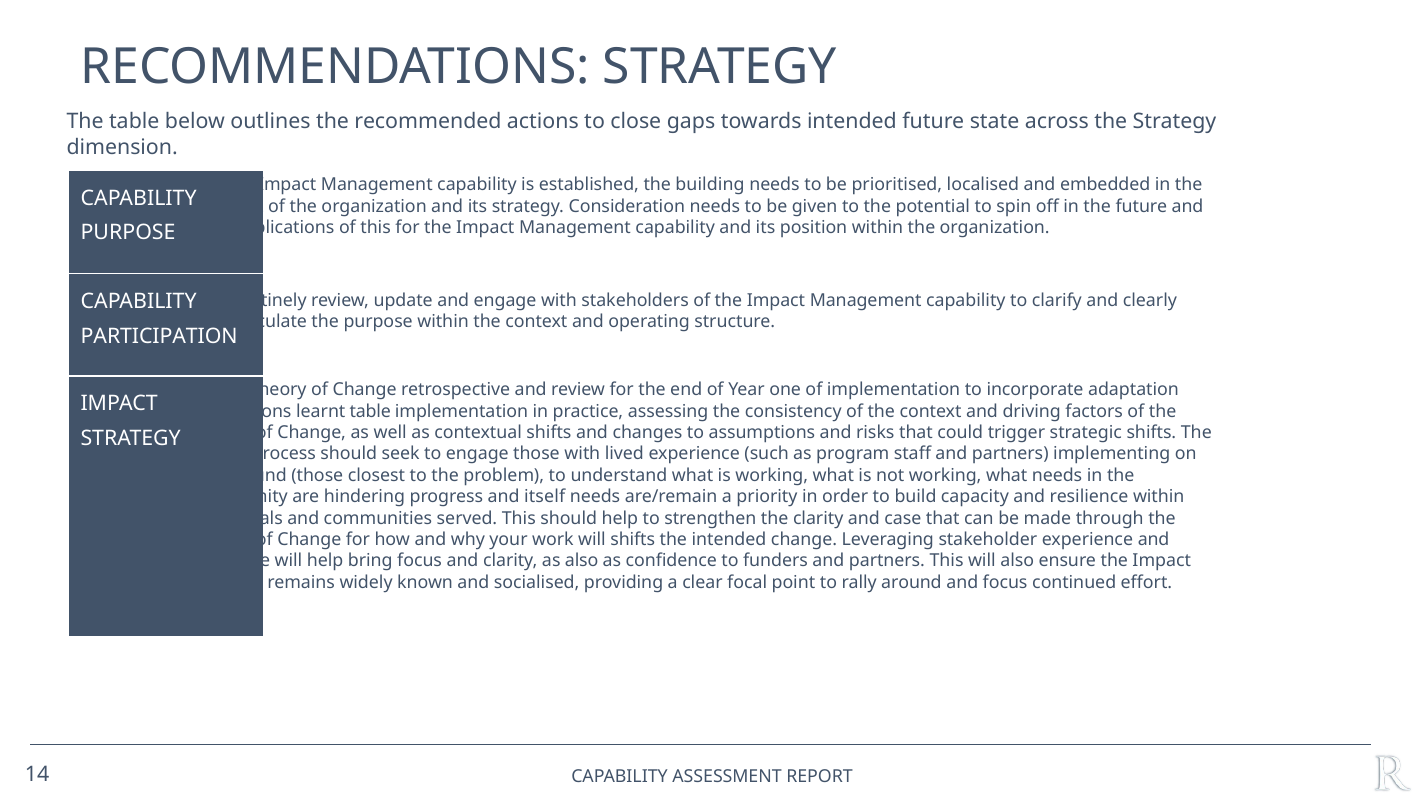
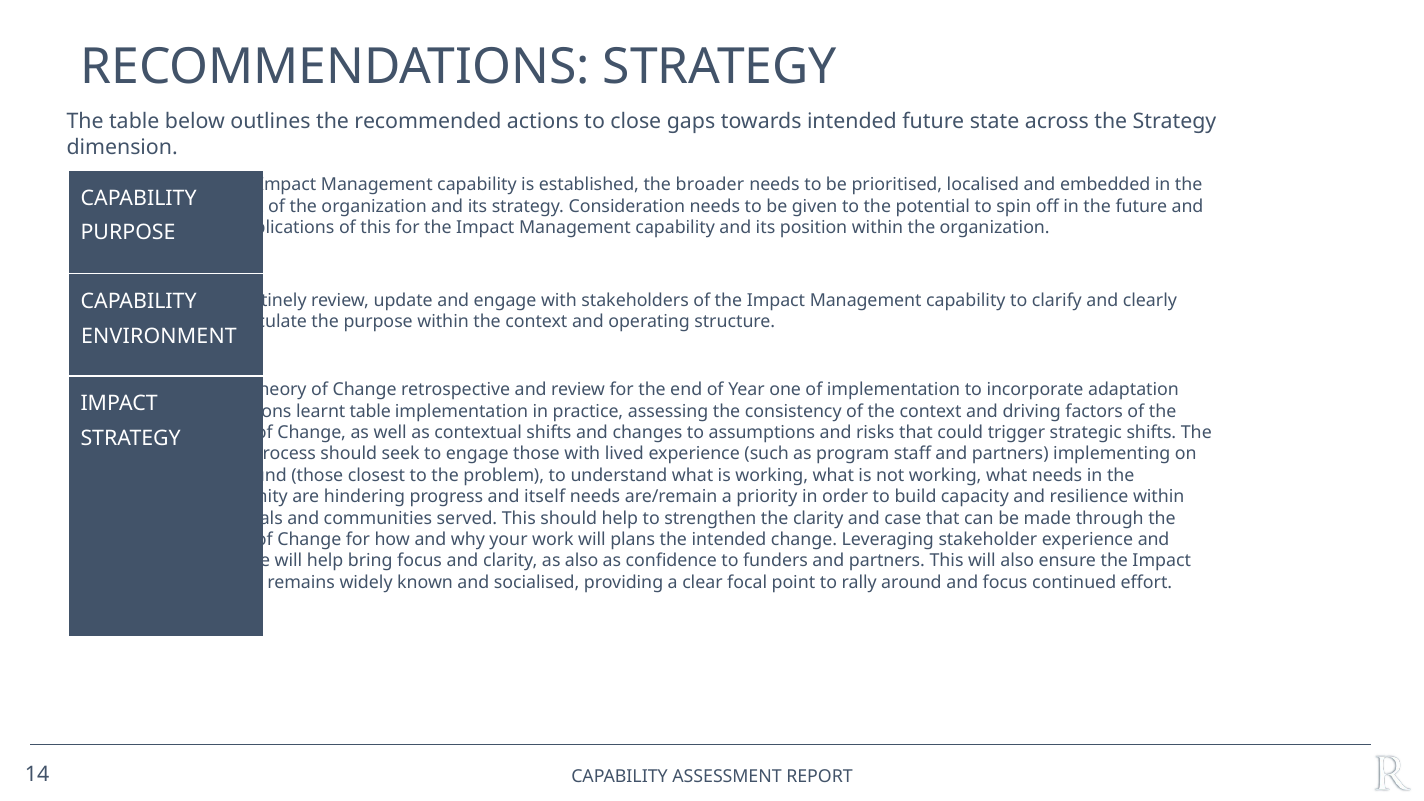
building: building -> broader
PARTICIPATION: PARTICIPATION -> ENVIRONMENT
will shifts: shifts -> plans
